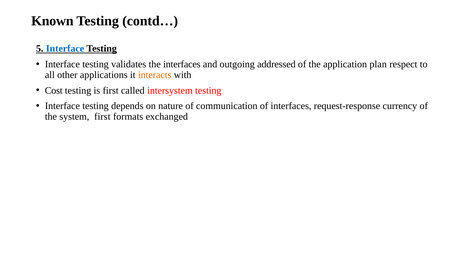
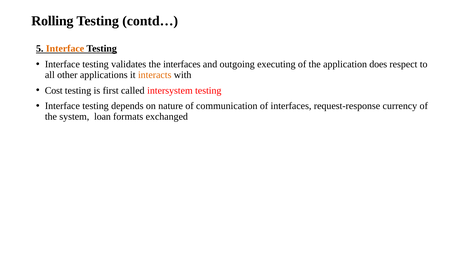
Known: Known -> Rolling
Interface at (65, 49) colour: blue -> orange
addressed: addressed -> executing
plan: plan -> does
system first: first -> loan
